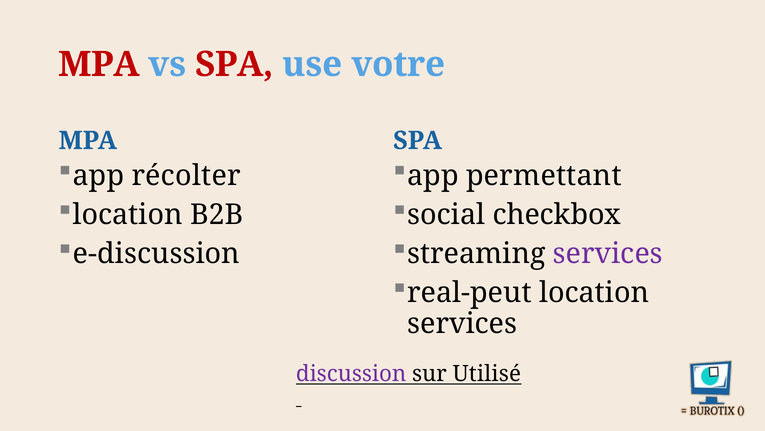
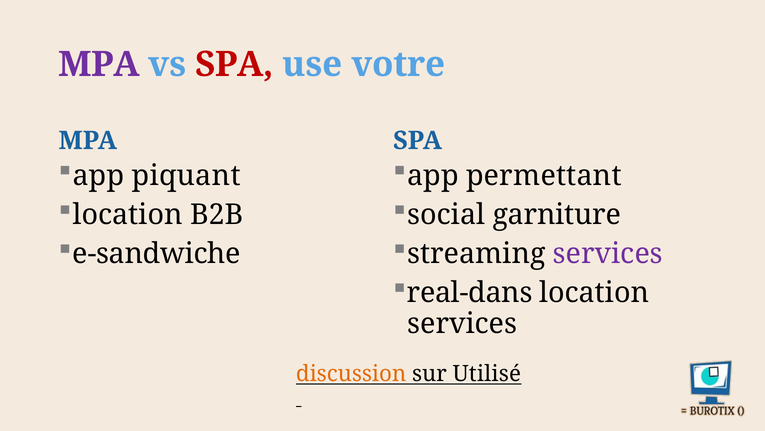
MPA at (99, 64) colour: red -> purple
récolter: récolter -> piquant
checkbox: checkbox -> garniture
e-discussion: e-discussion -> e-sandwiche
real-peut: real-peut -> real-dans
discussion colour: purple -> orange
